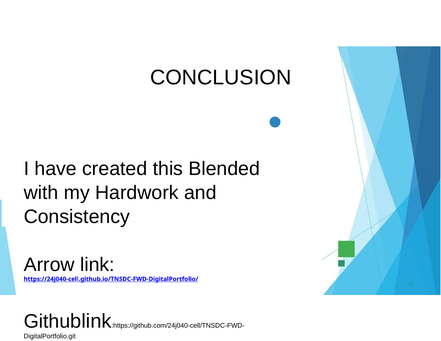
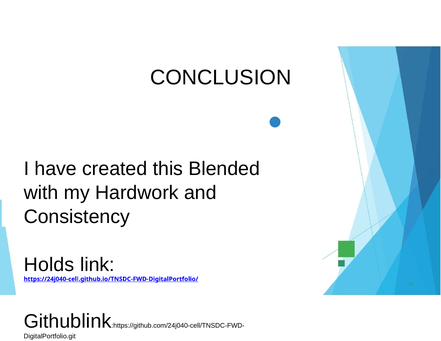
Arrow: Arrow -> Holds
